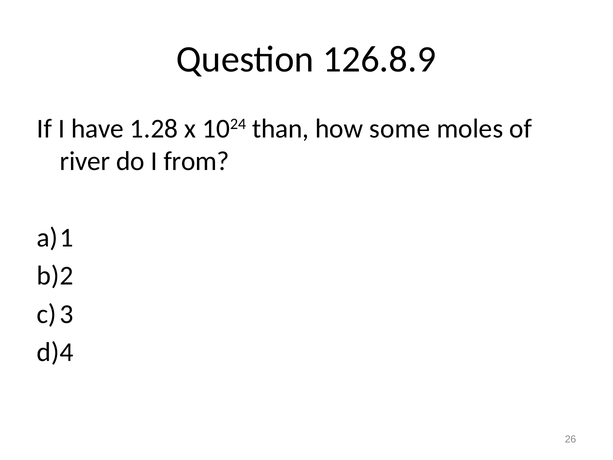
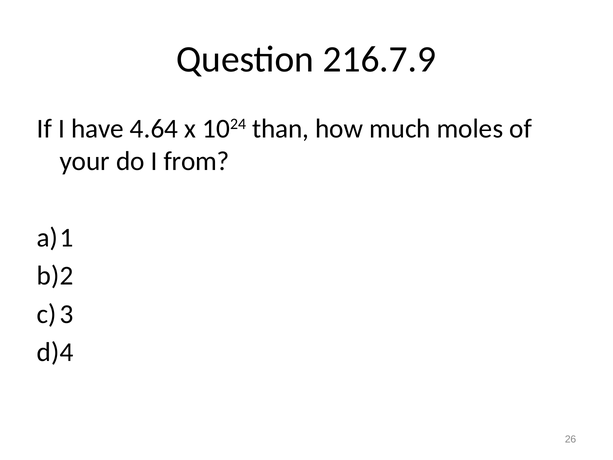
126.8.9: 126.8.9 -> 216.7.9
1.28: 1.28 -> 4.64
some: some -> much
river: river -> your
